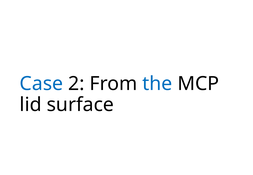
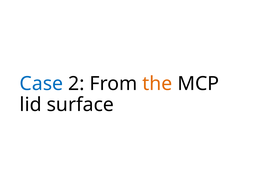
the colour: blue -> orange
